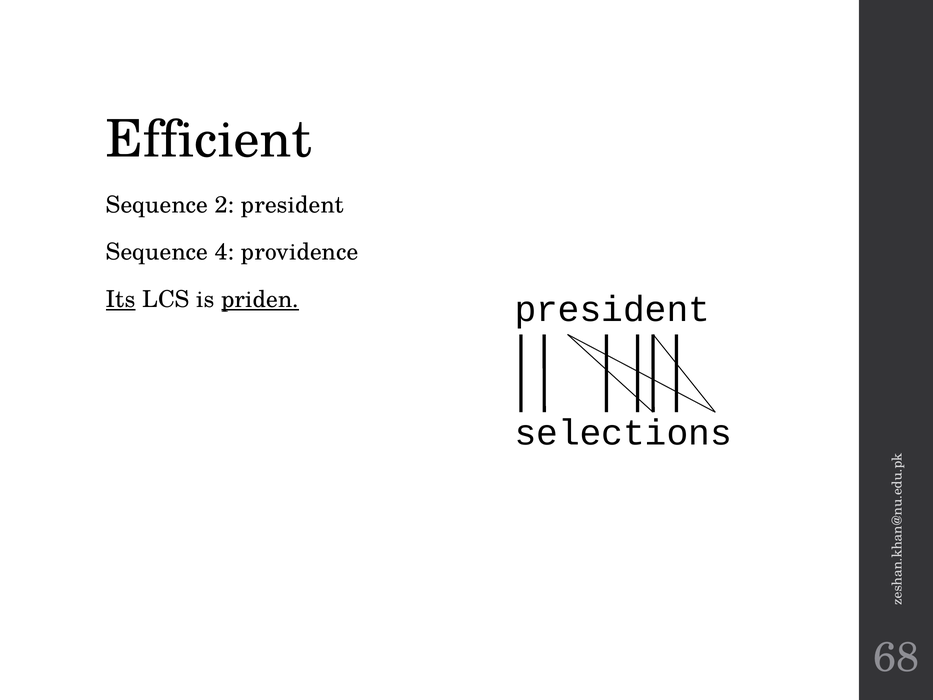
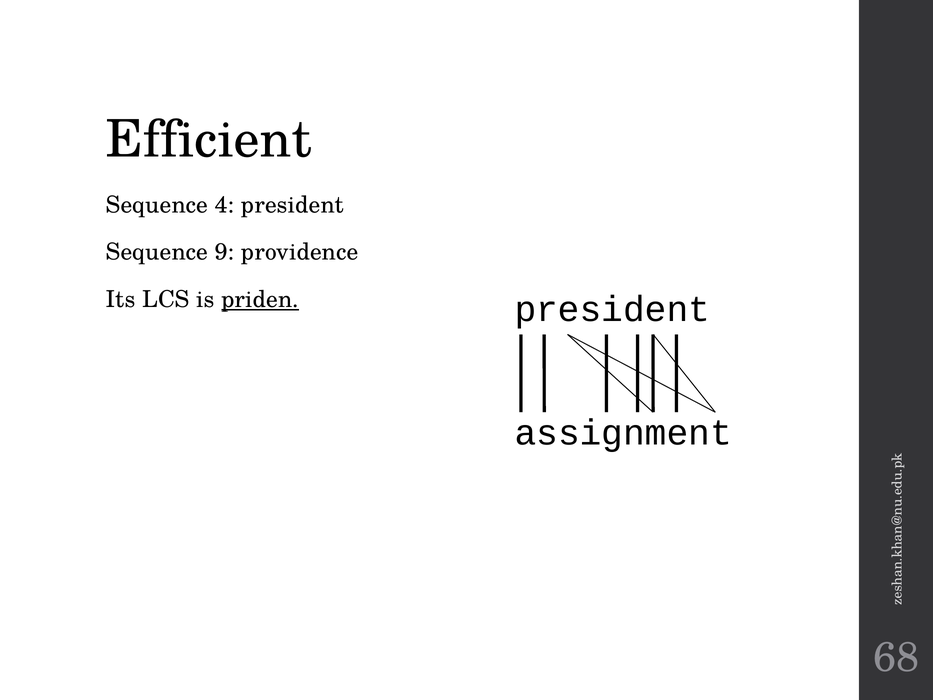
2: 2 -> 4
4: 4 -> 9
Its underline: present -> none
selections: selections -> assignment
